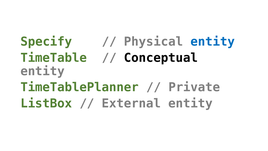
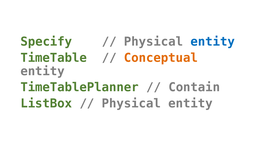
Conceptual colour: black -> orange
Private: Private -> Contain
External at (131, 103): External -> Physical
